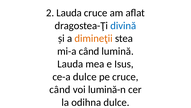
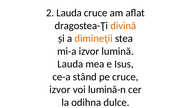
divină colour: blue -> orange
mi-a când: când -> izvor
ce-a dulce: dulce -> stând
când at (60, 89): când -> izvor
